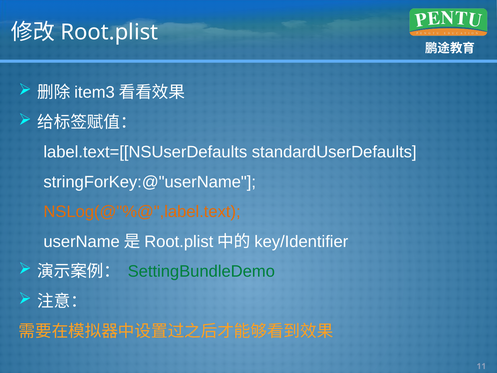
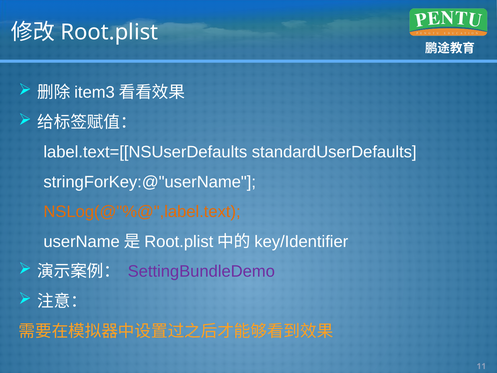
SettingBundleDemo colour: green -> purple
